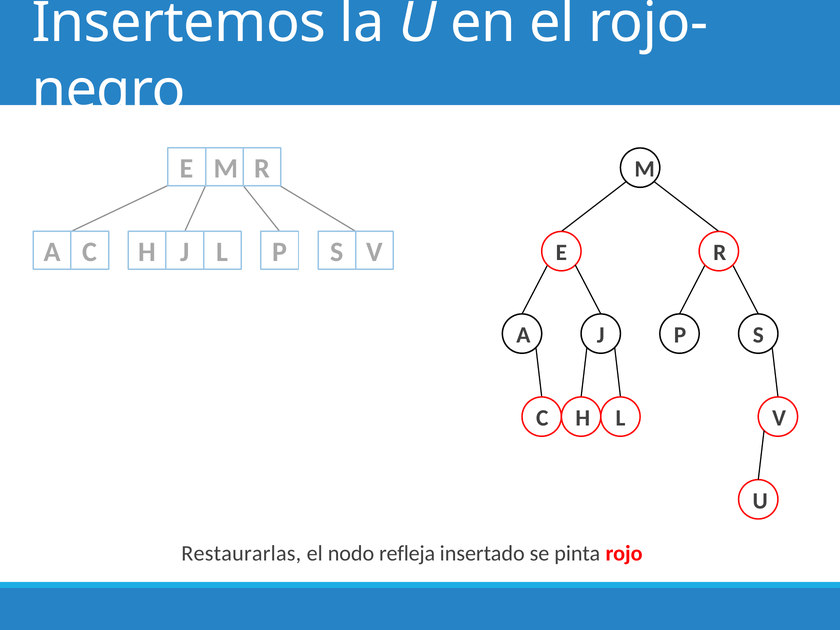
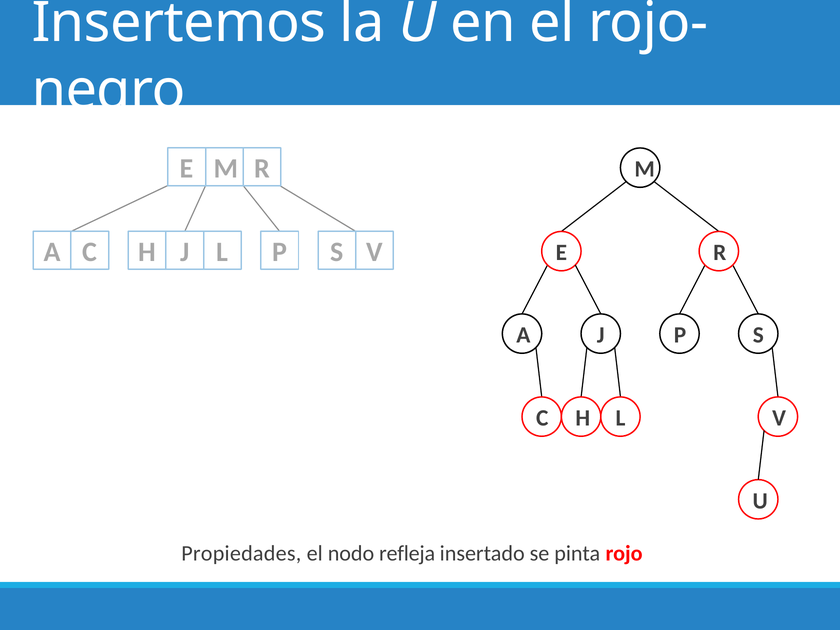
Restaurarlas: Restaurarlas -> Propiedades
